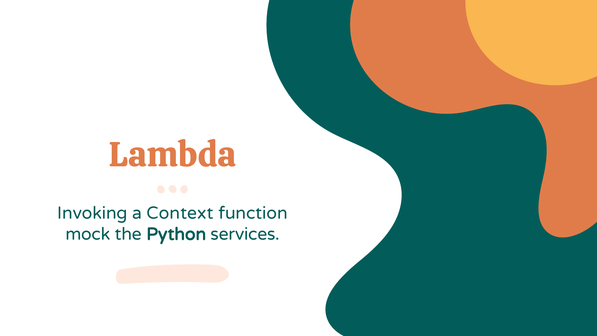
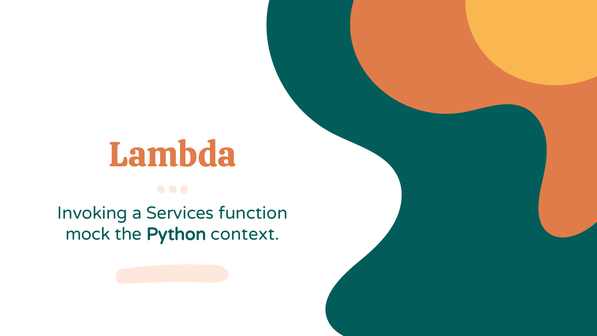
Context: Context -> Services
services: services -> context
